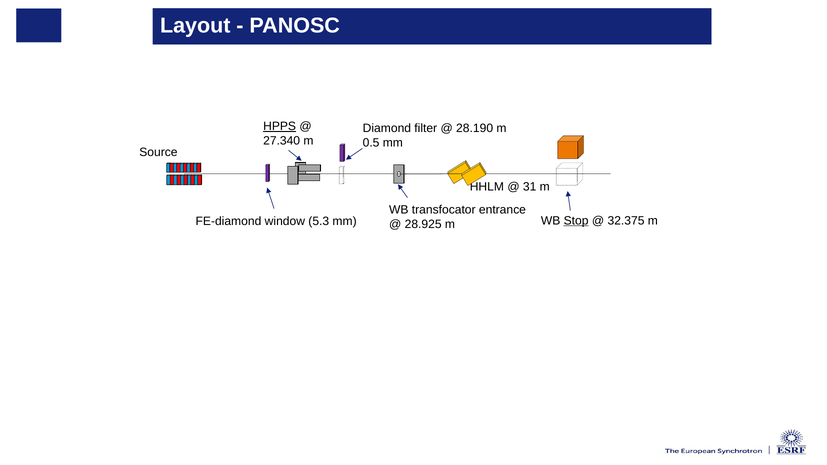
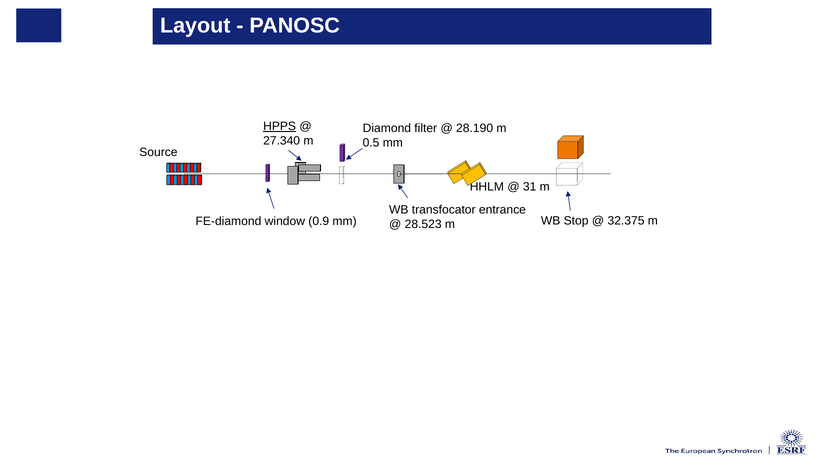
5.3: 5.3 -> 0.9
28.925: 28.925 -> 28.523
Stop underline: present -> none
